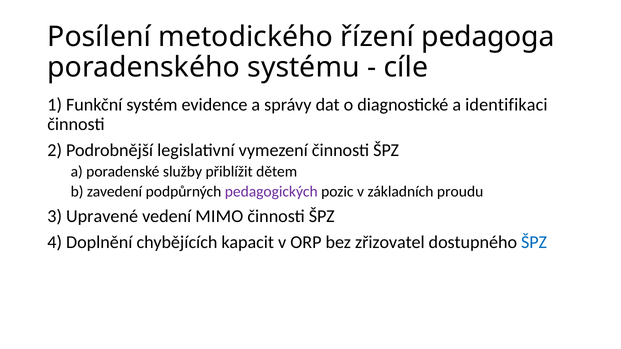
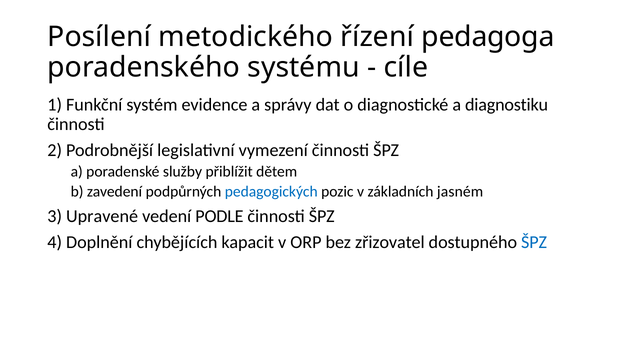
identifikaci: identifikaci -> diagnostiku
pedagogických colour: purple -> blue
proudu: proudu -> jasném
MIMO: MIMO -> PODLE
